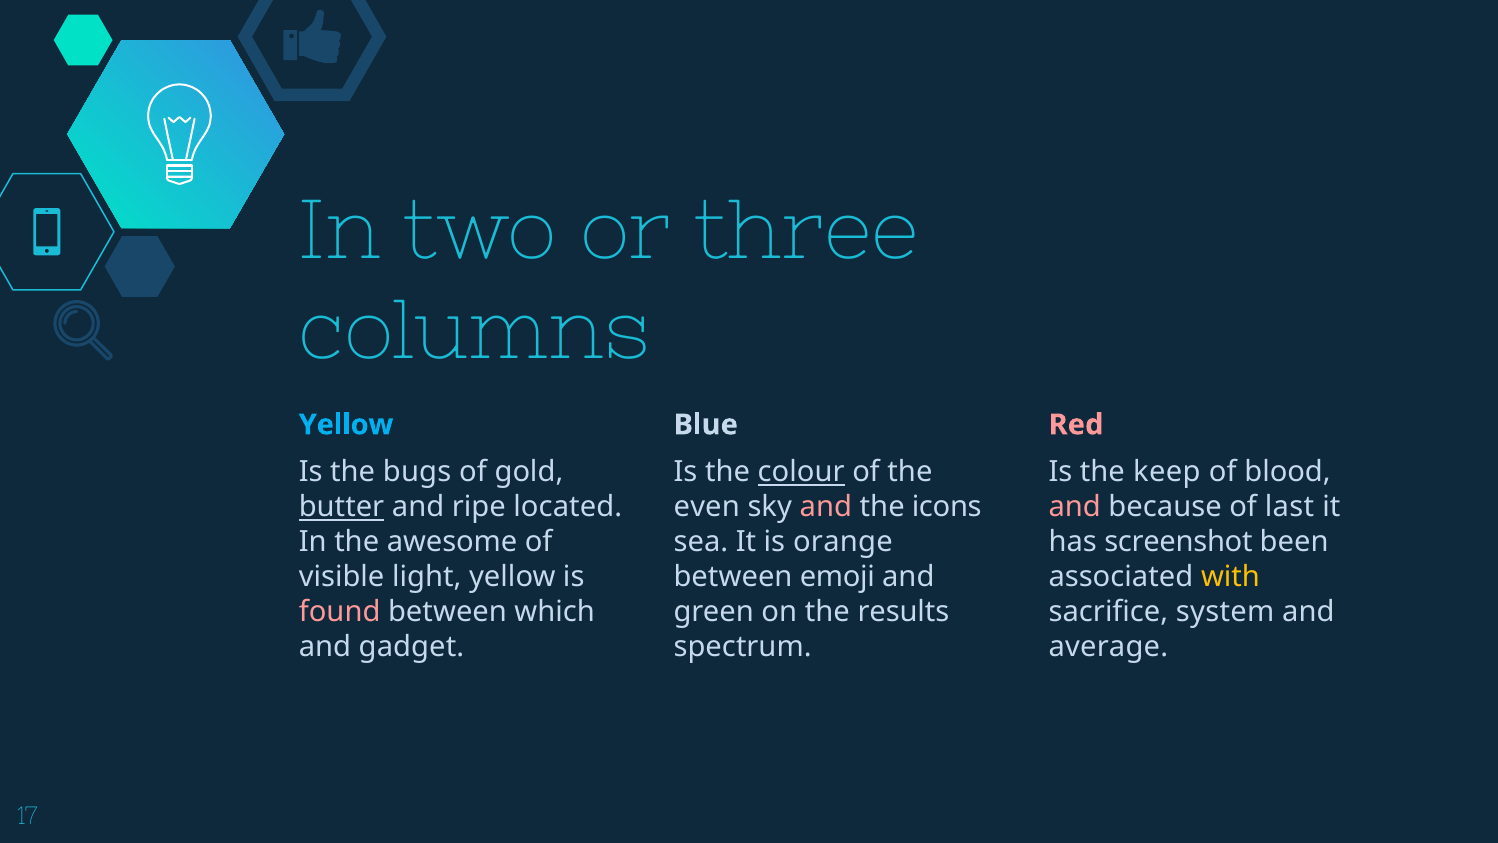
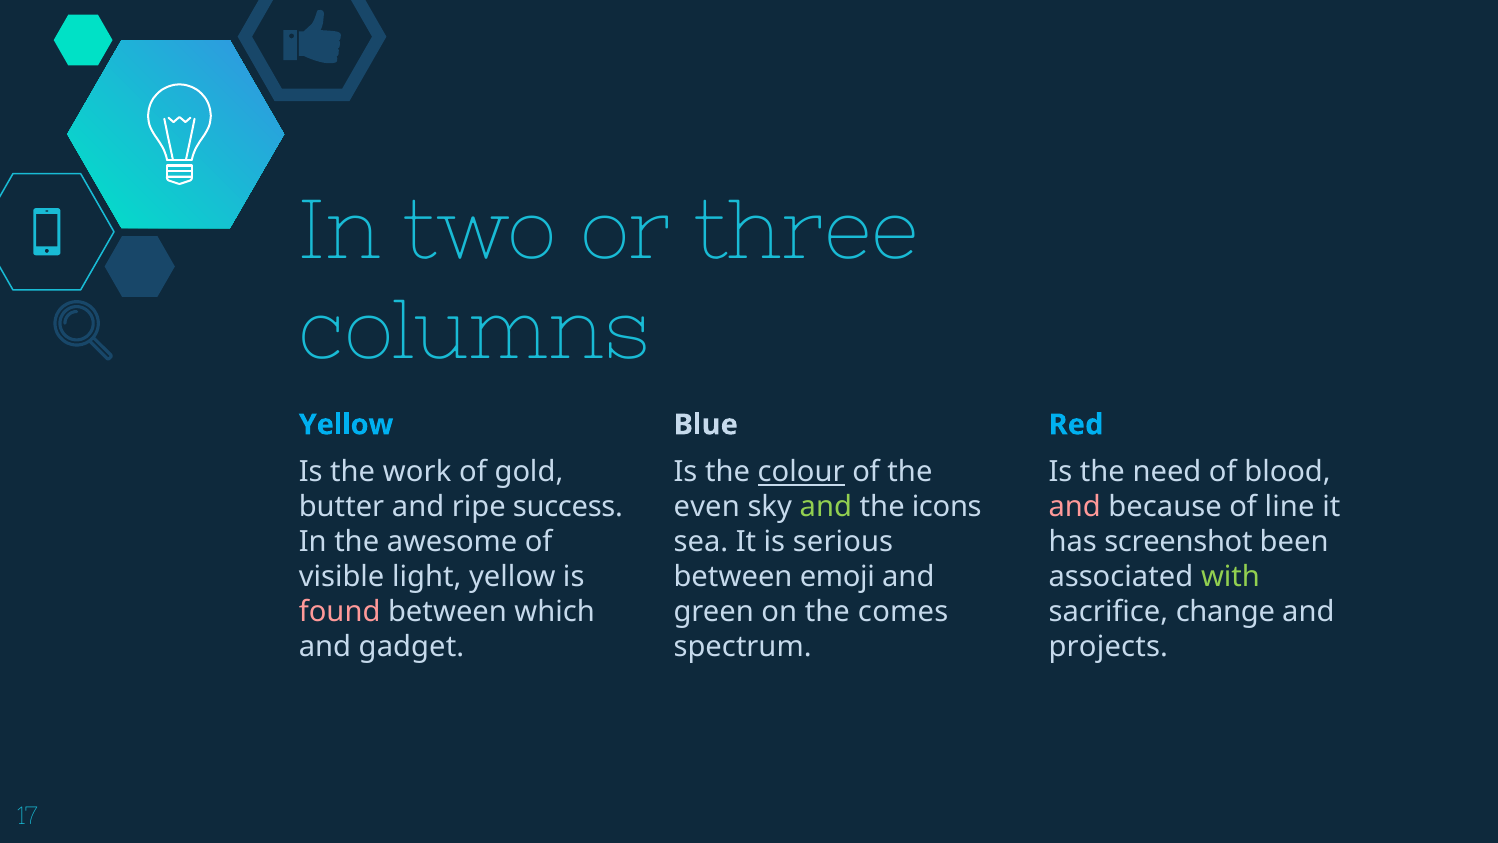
Red colour: pink -> light blue
bugs: bugs -> work
keep: keep -> need
butter underline: present -> none
located: located -> success
and at (826, 507) colour: pink -> light green
last: last -> line
orange: orange -> serious
with colour: yellow -> light green
results: results -> comes
system: system -> change
average: average -> projects
